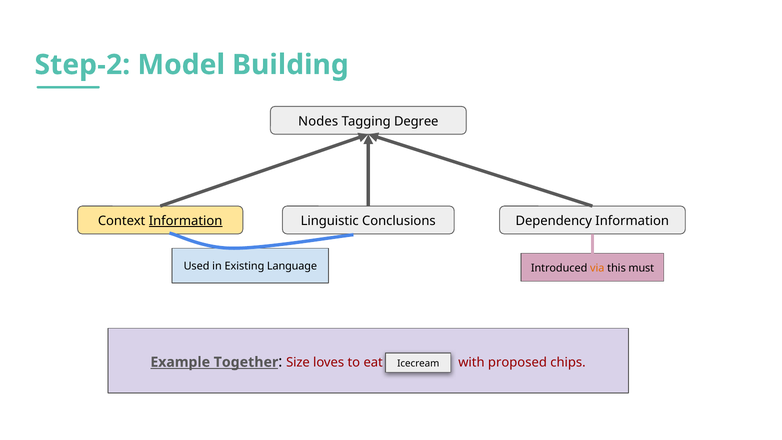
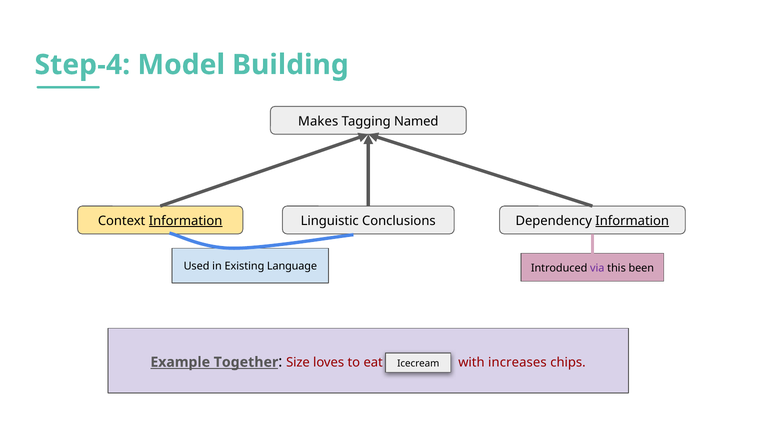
Step-2: Step-2 -> Step-4
Nodes: Nodes -> Makes
Degree: Degree -> Named
Information at (632, 221) underline: none -> present
via colour: orange -> purple
must: must -> been
proposed: proposed -> increases
